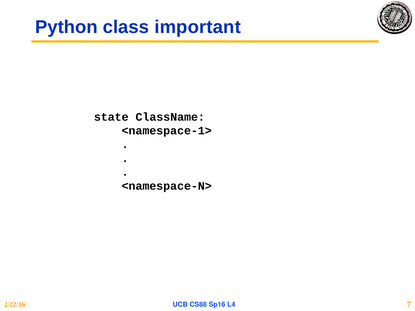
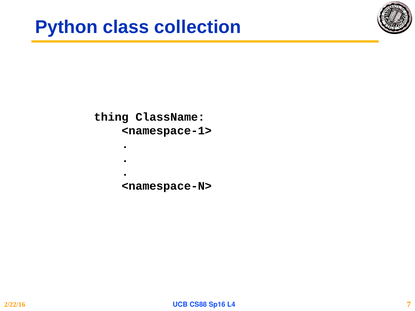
important: important -> collection
state: state -> thing
